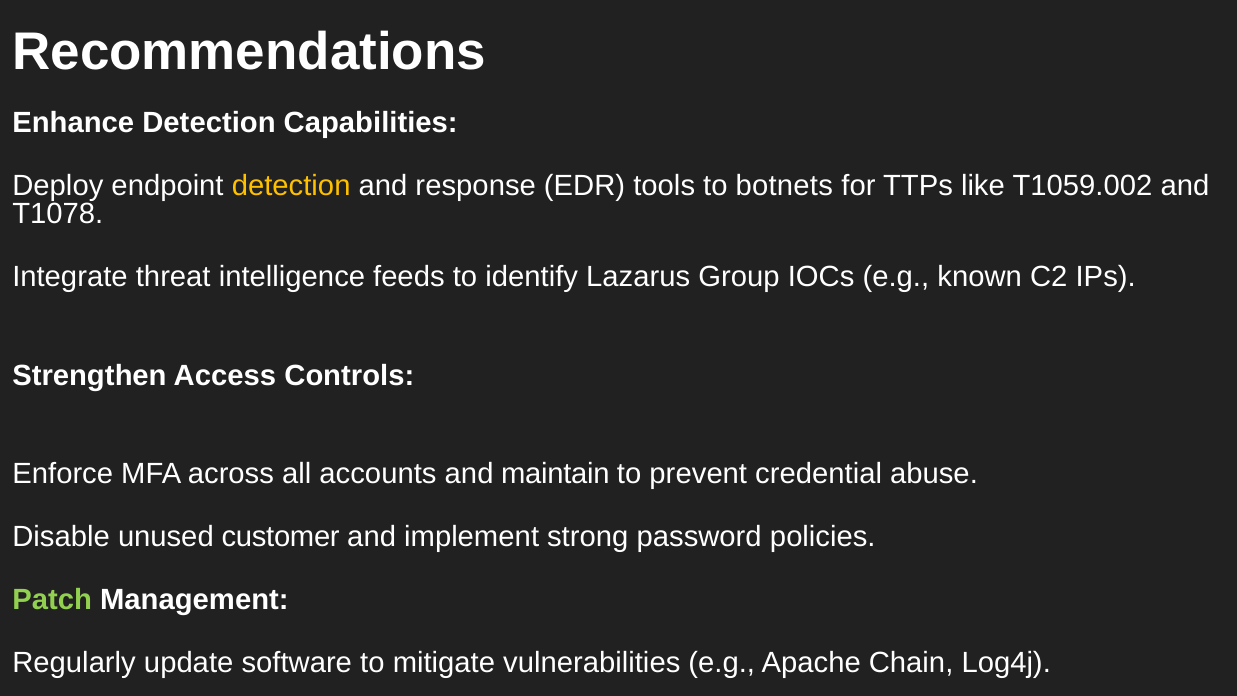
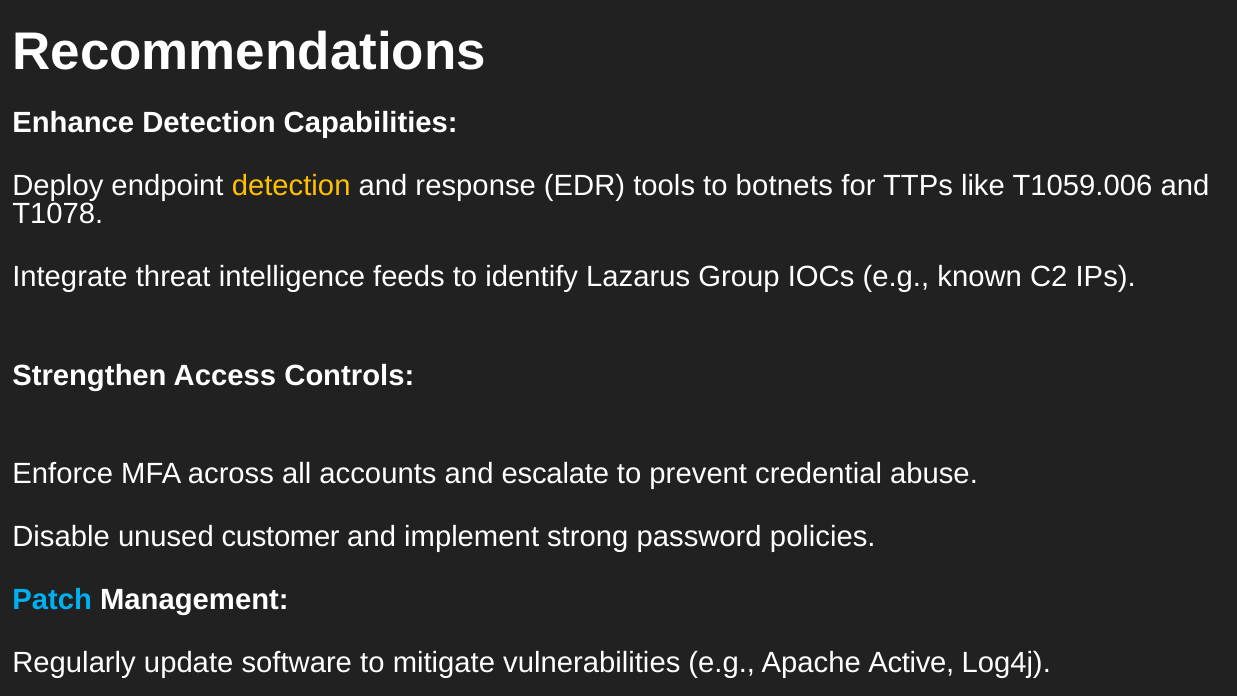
T1059.002: T1059.002 -> T1059.006
maintain: maintain -> escalate
Patch colour: light green -> light blue
Chain: Chain -> Active
